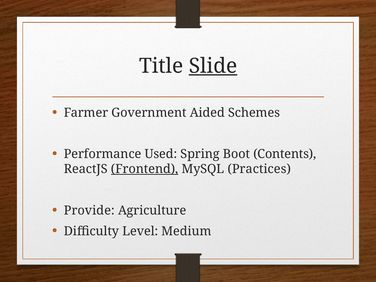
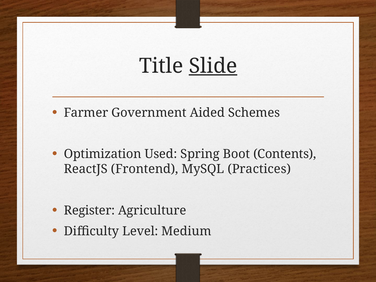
Performance: Performance -> Optimization
Frontend underline: present -> none
Provide: Provide -> Register
